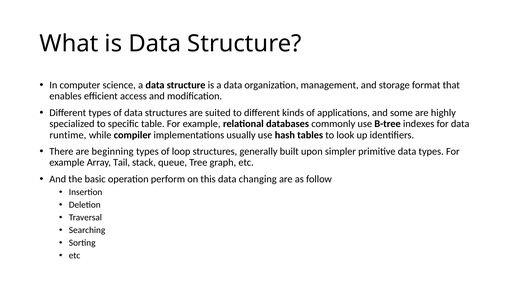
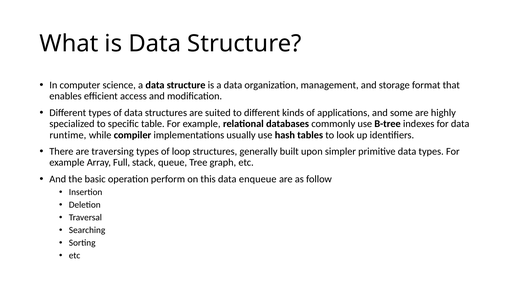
beginning: beginning -> traversing
Tail: Tail -> Full
changing: changing -> enqueue
